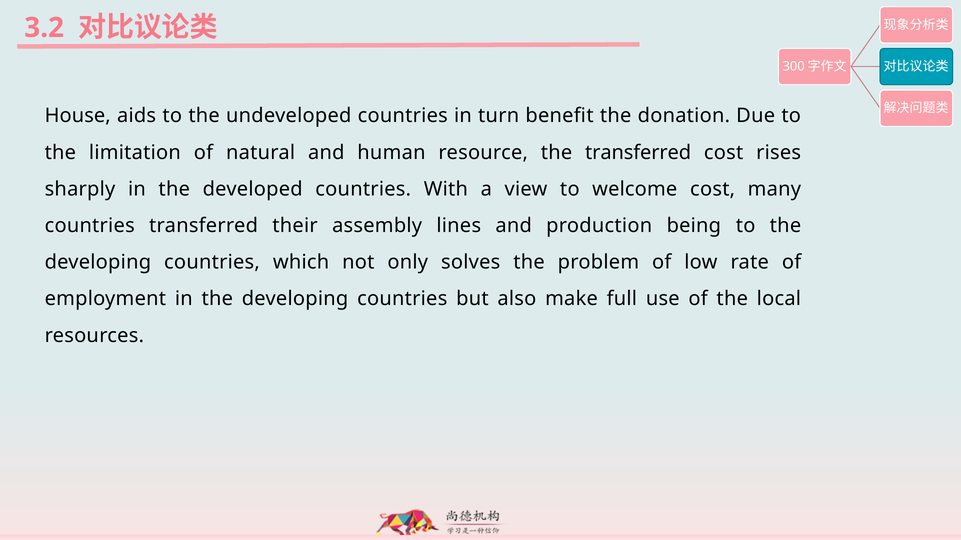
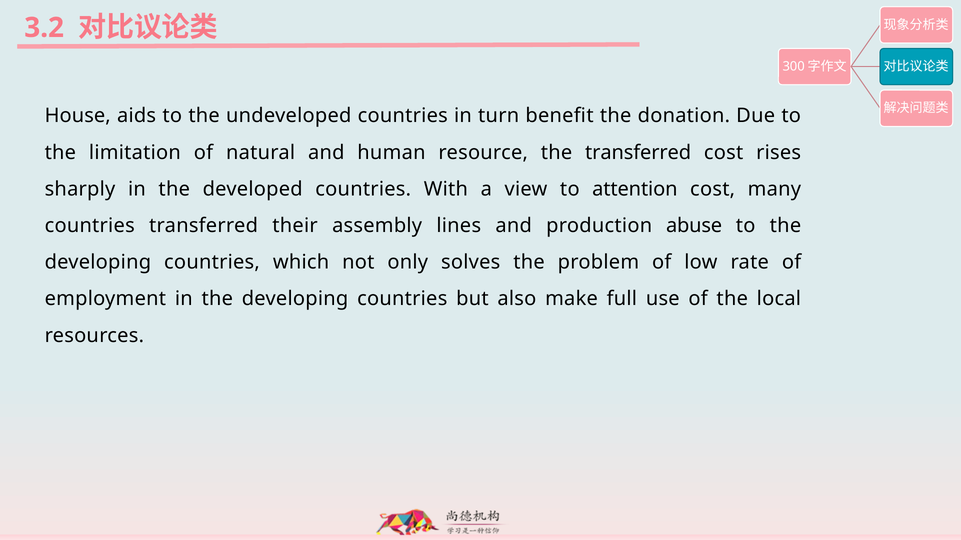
welcome: welcome -> attention
being: being -> abuse
